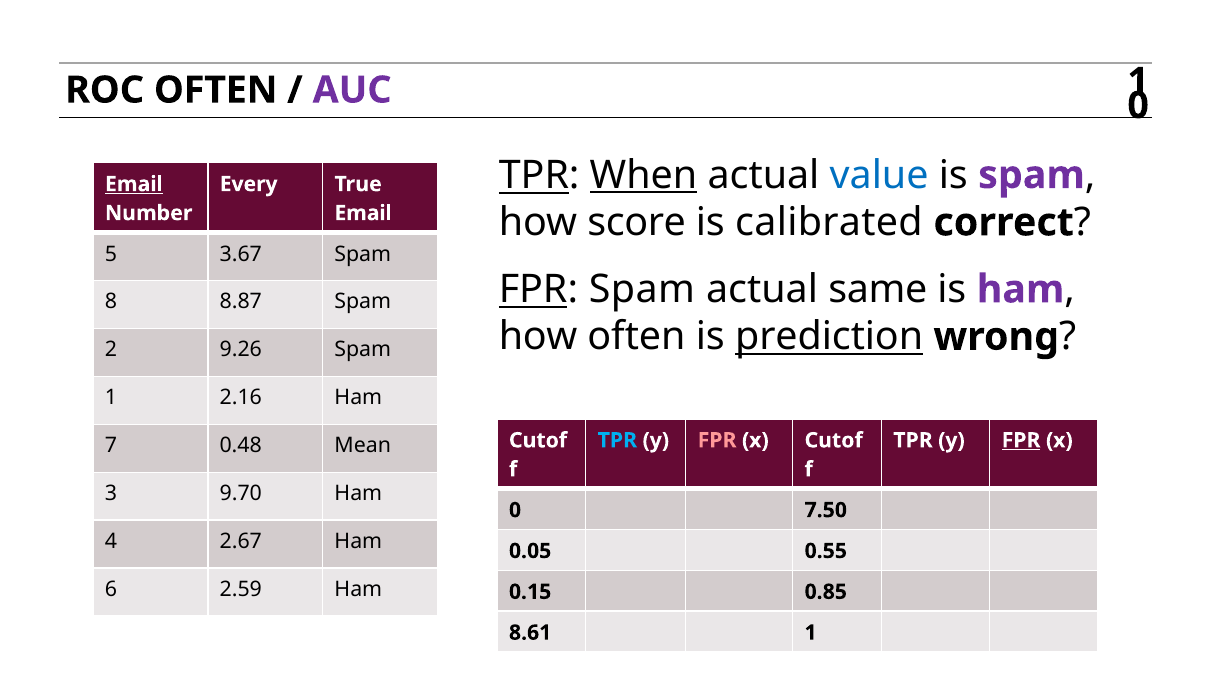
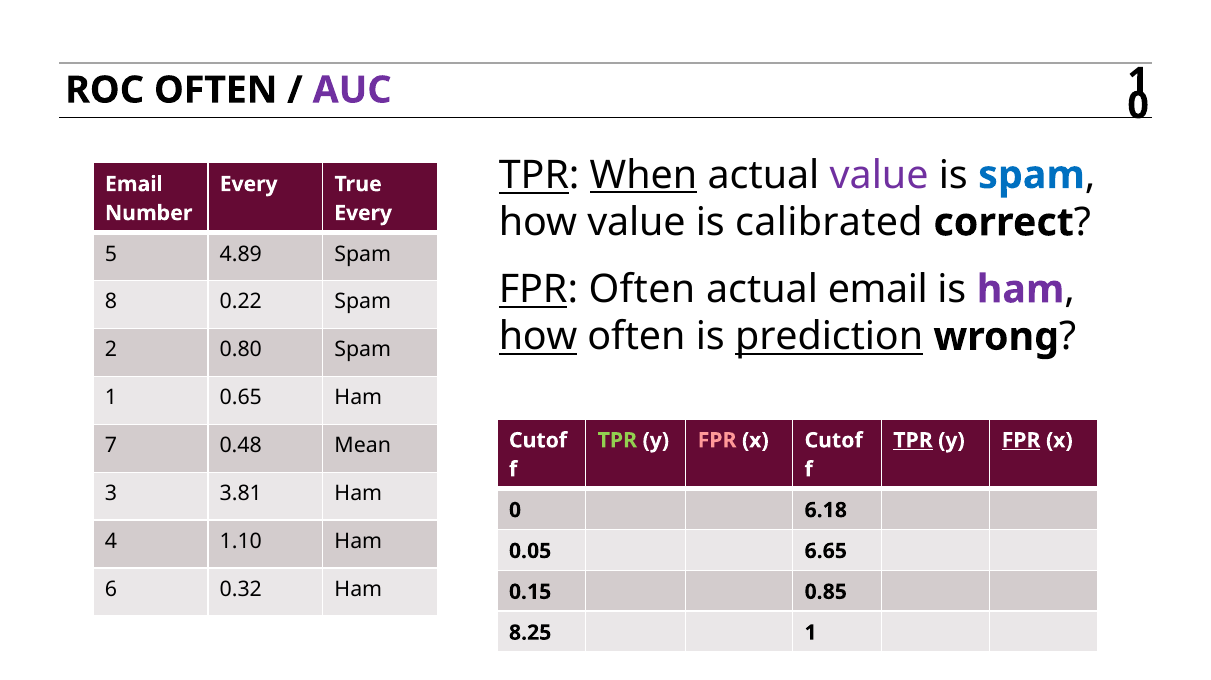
value at (879, 175) colour: blue -> purple
spam at (1032, 175) colour: purple -> blue
Email at (134, 184) underline: present -> none
Email at (363, 213): Email -> Every
how score: score -> value
3.67: 3.67 -> 4.89
FPR Spam: Spam -> Often
actual same: same -> email
8.87: 8.87 -> 0.22
how at (538, 337) underline: none -> present
9.26: 9.26 -> 0.80
2.16: 2.16 -> 0.65
TPR at (617, 440) colour: light blue -> light green
TPR at (913, 440) underline: none -> present
9.70: 9.70 -> 3.81
7.50: 7.50 -> 6.18
2.67: 2.67 -> 1.10
0.55: 0.55 -> 6.65
2.59: 2.59 -> 0.32
8.61: 8.61 -> 8.25
